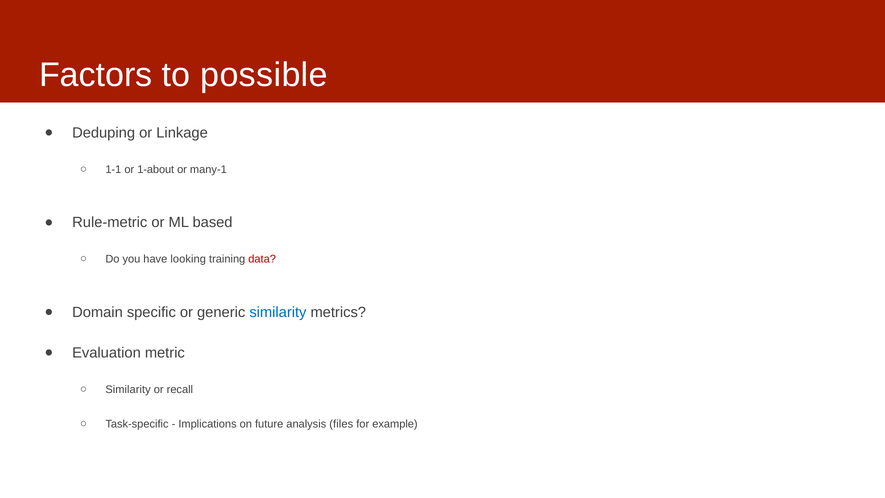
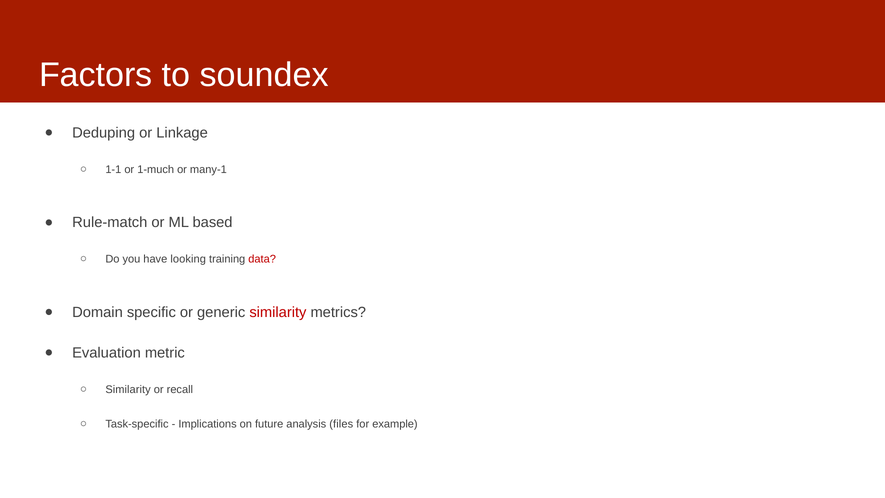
possible: possible -> soundex
1-about: 1-about -> 1-much
Rule-metric: Rule-metric -> Rule-match
similarity at (278, 312) colour: blue -> red
